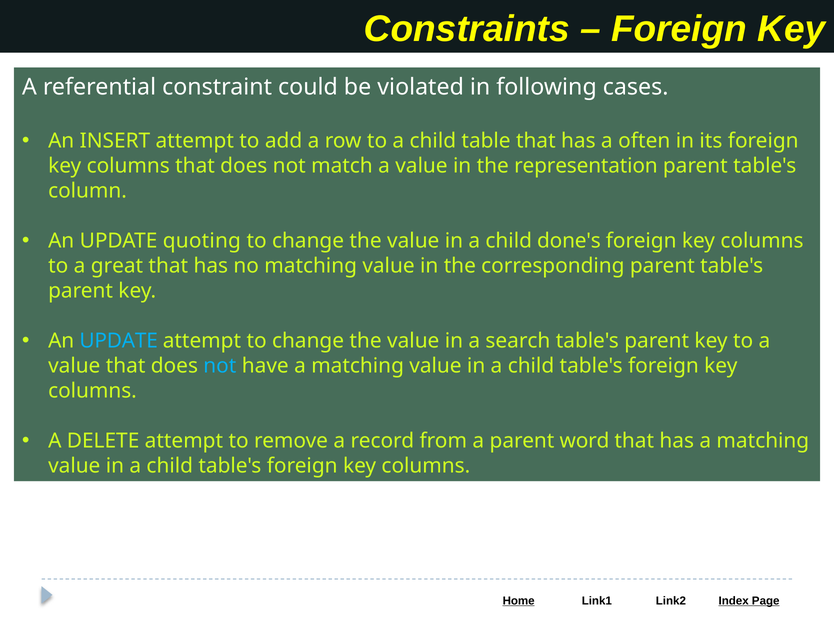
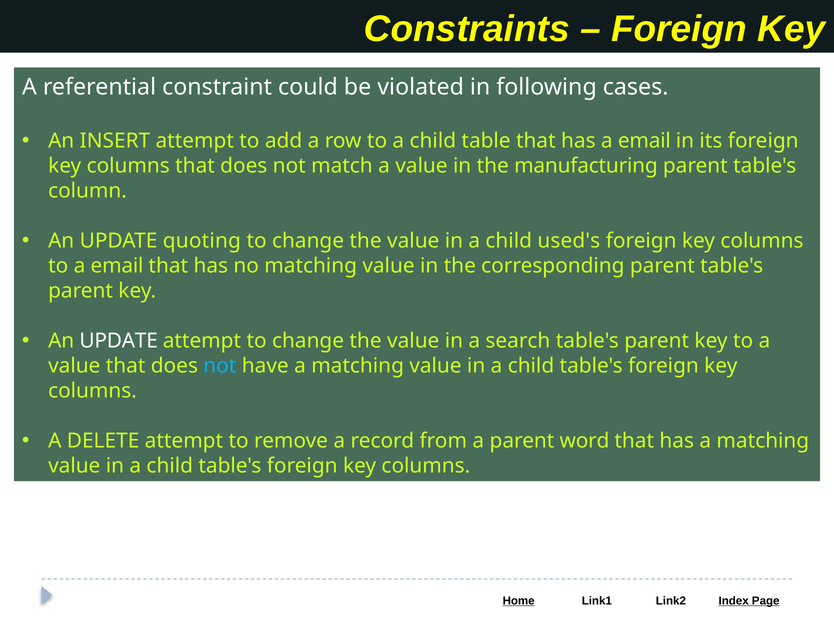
has a often: often -> email
representation: representation -> manufacturing
done's: done's -> used's
to a great: great -> email
UPDATE at (119, 341) colour: light blue -> white
